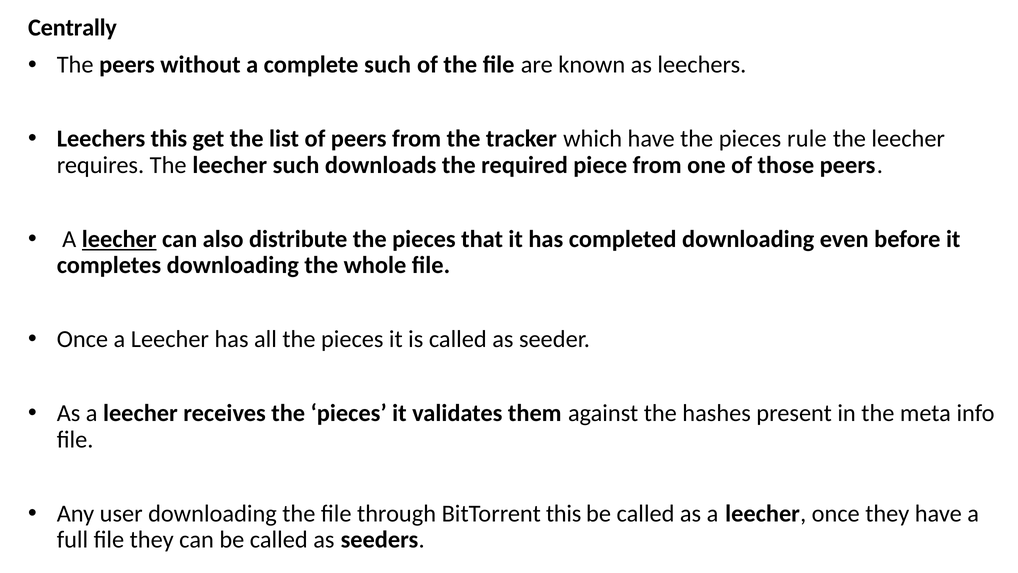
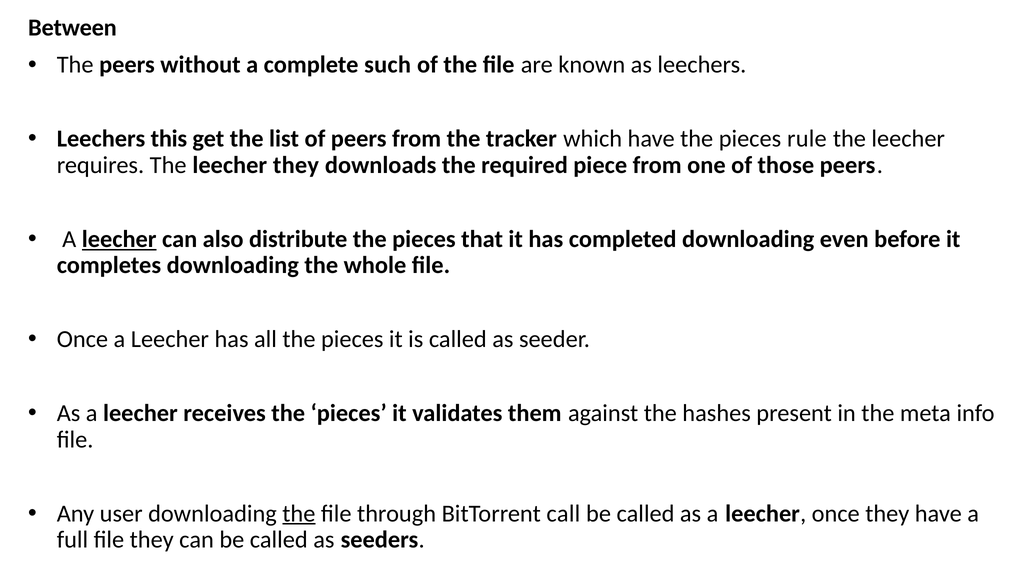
Centrally: Centrally -> Between
leecher such: such -> they
the at (299, 513) underline: none -> present
BitTorrent this: this -> call
